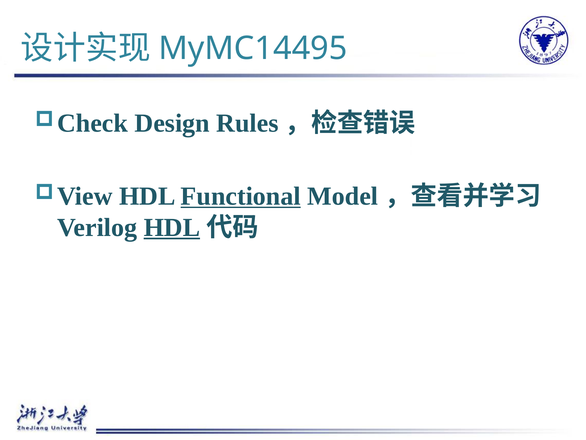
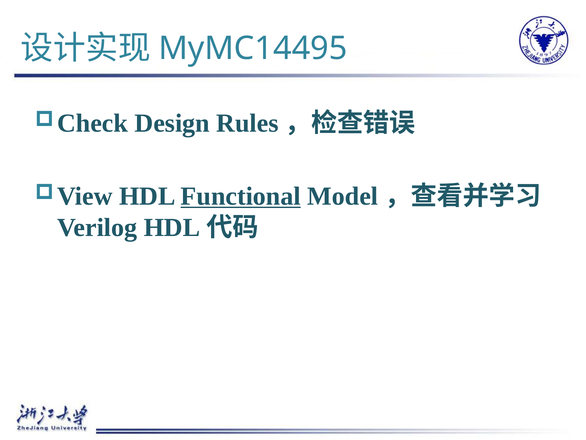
HDL at (172, 227) underline: present -> none
